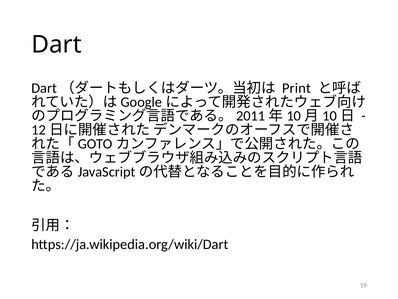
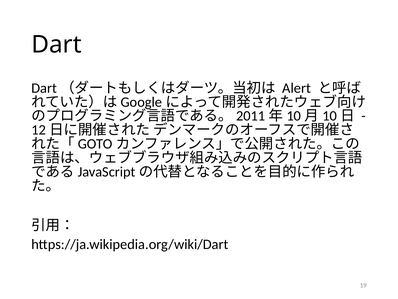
Print: Print -> Alert
